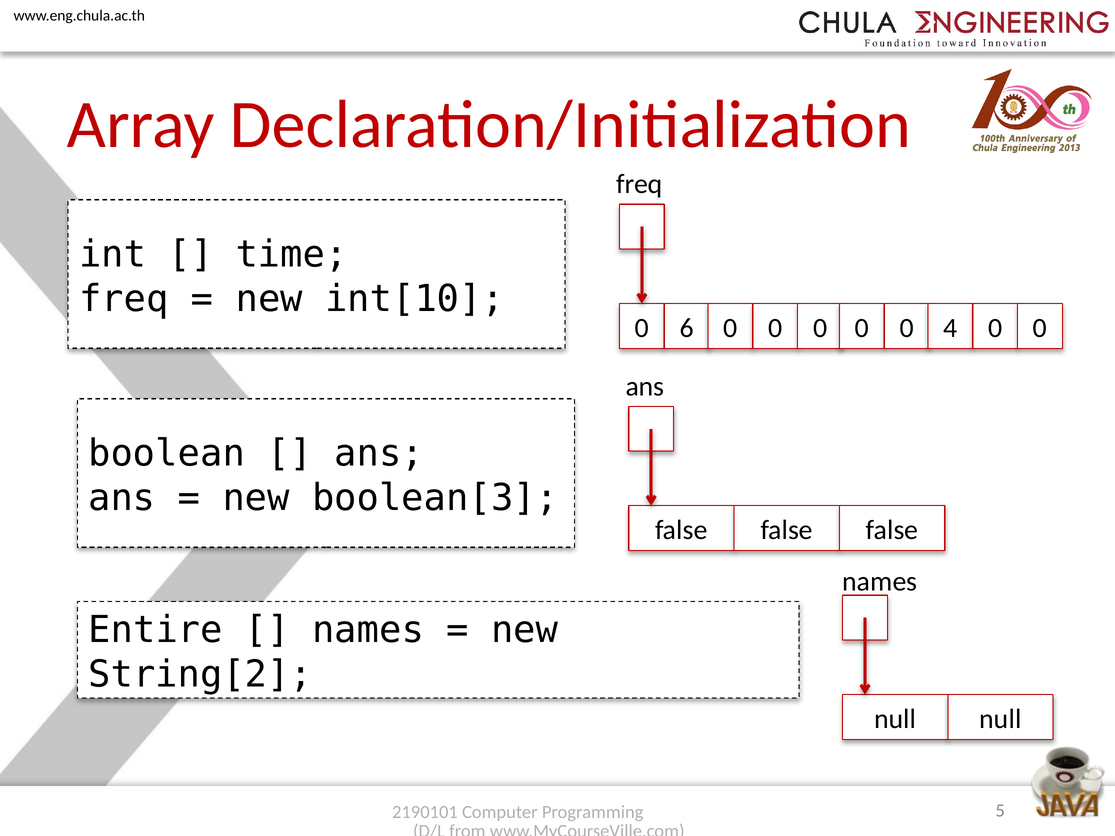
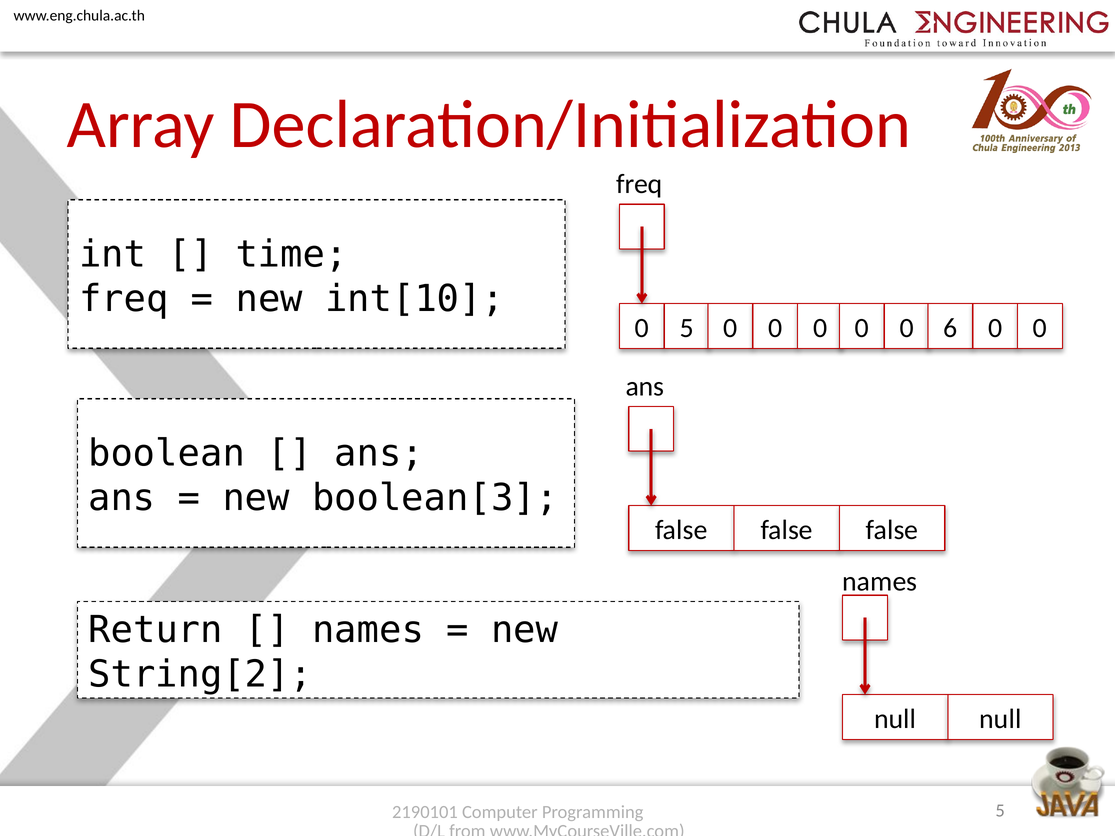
0 6: 6 -> 5
4: 4 -> 6
Entire: Entire -> Return
